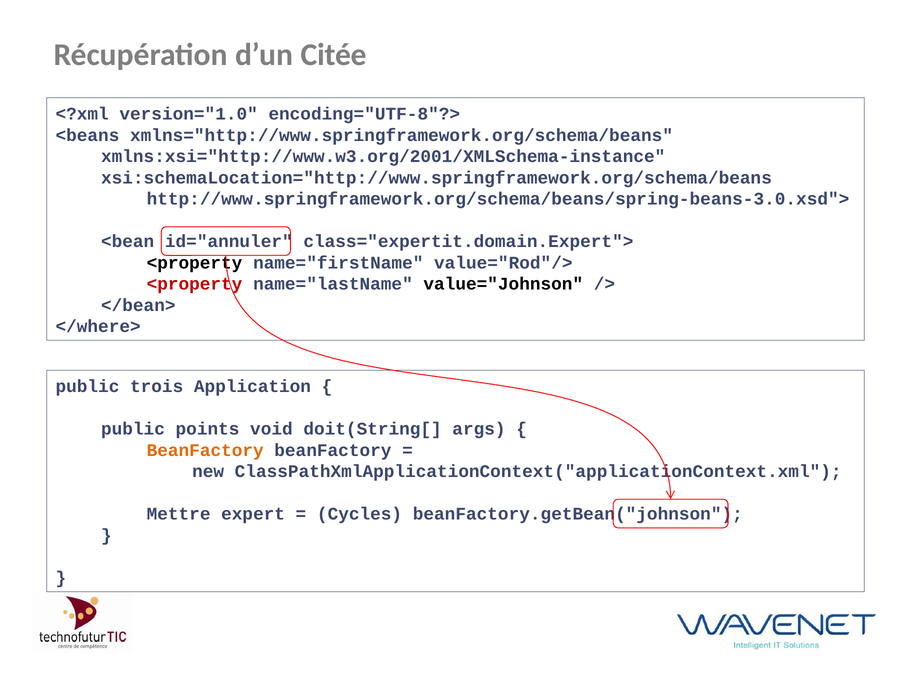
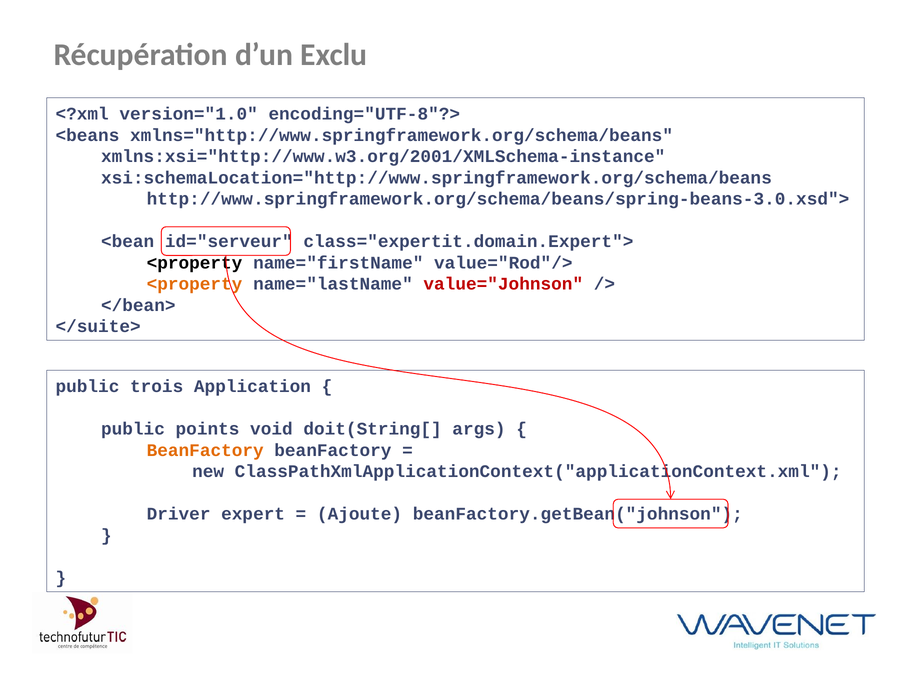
Citée: Citée -> Exclu
id="annuler: id="annuler -> id="serveur
<property at (195, 284) colour: red -> orange
value="Johnson colour: black -> red
</where>: </where> -> </suite>
Mettre: Mettre -> Driver
Cycles: Cycles -> Ajoute
